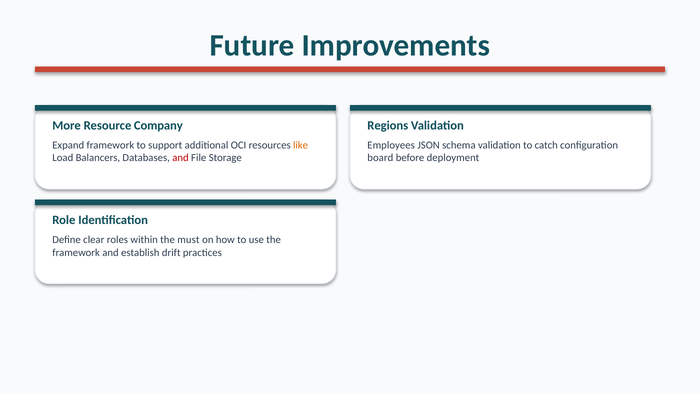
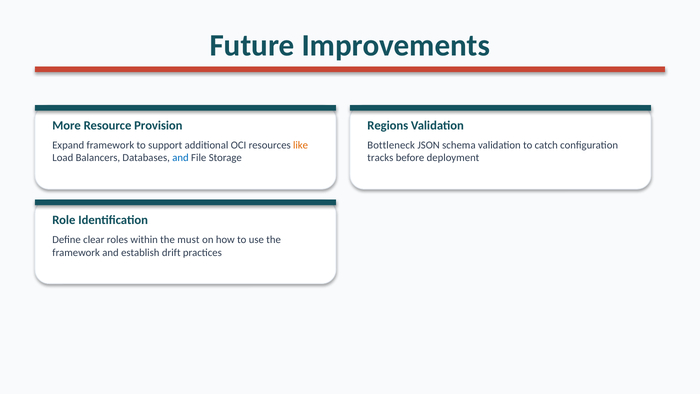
Company: Company -> Provision
Employees: Employees -> Bottleneck
and at (181, 158) colour: red -> blue
board: board -> tracks
